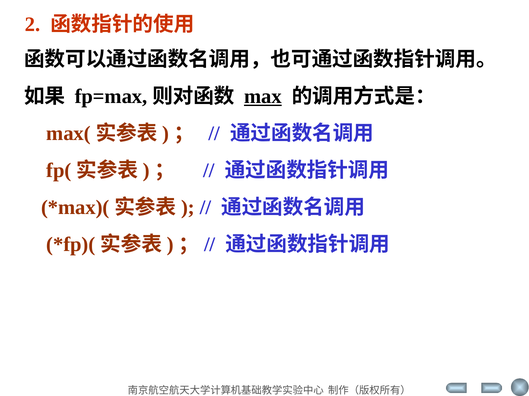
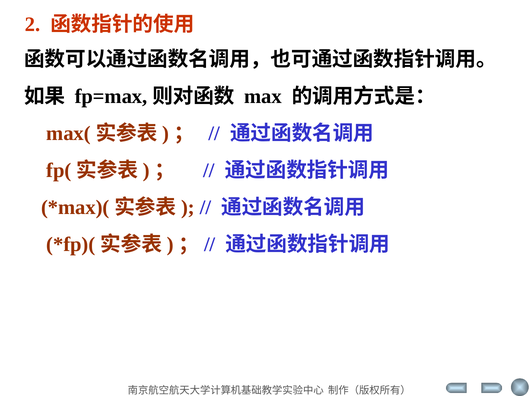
max underline: present -> none
